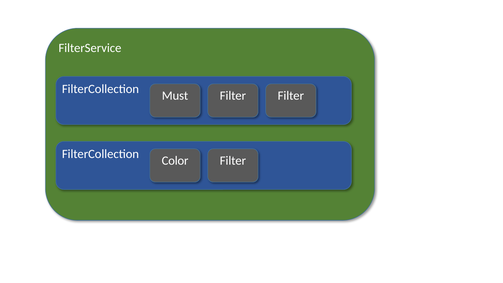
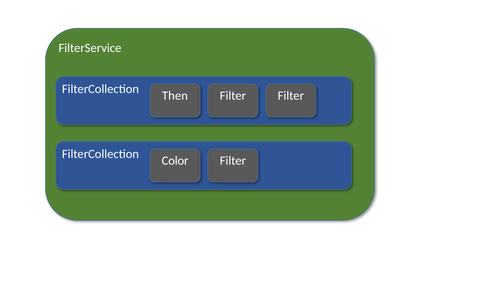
Must: Must -> Then
